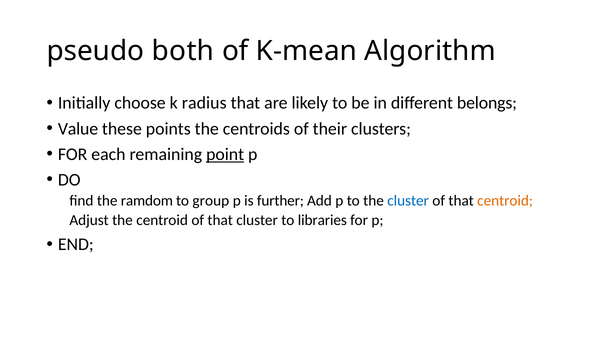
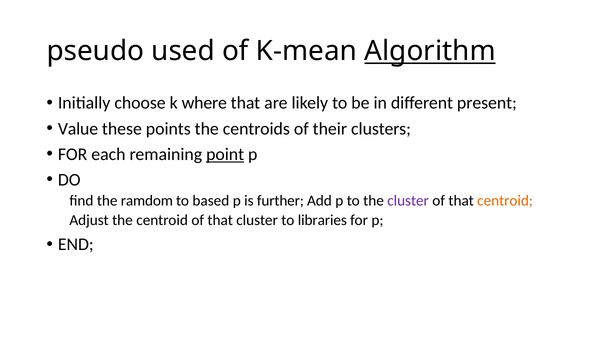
both: both -> used
Algorithm underline: none -> present
radius: radius -> where
belongs: belongs -> present
group: group -> based
cluster at (408, 201) colour: blue -> purple
